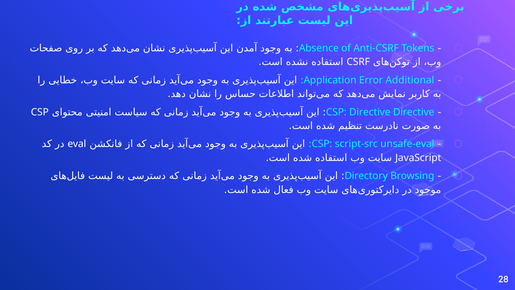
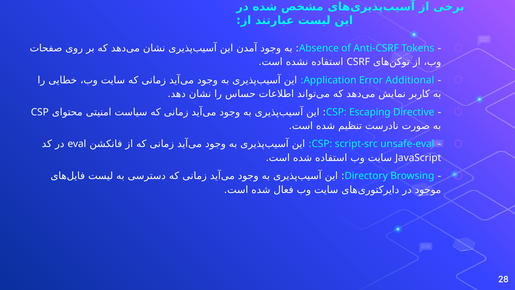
CSP Directive: Directive -> Escaping
